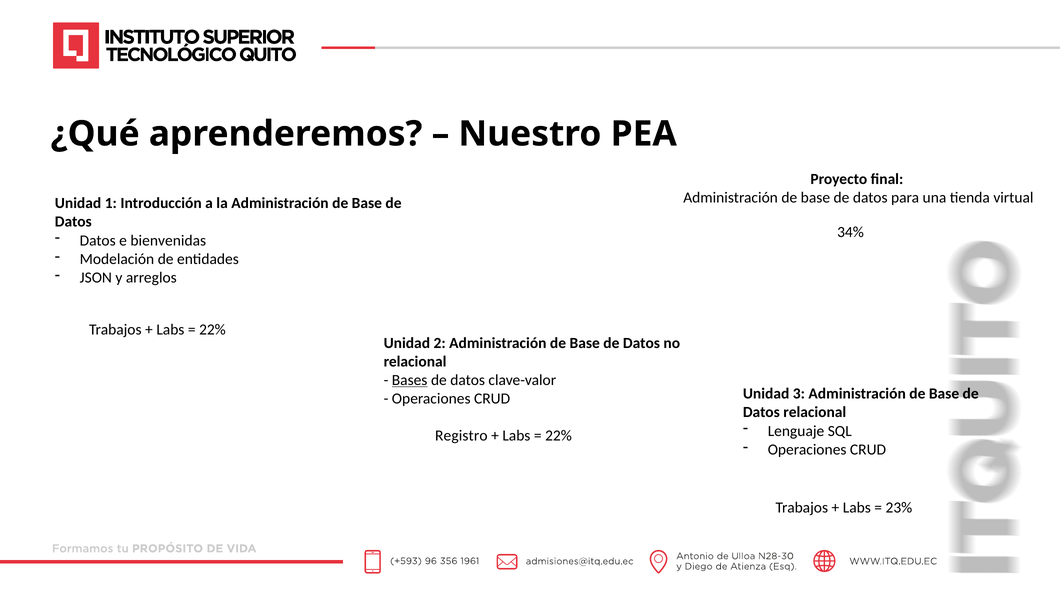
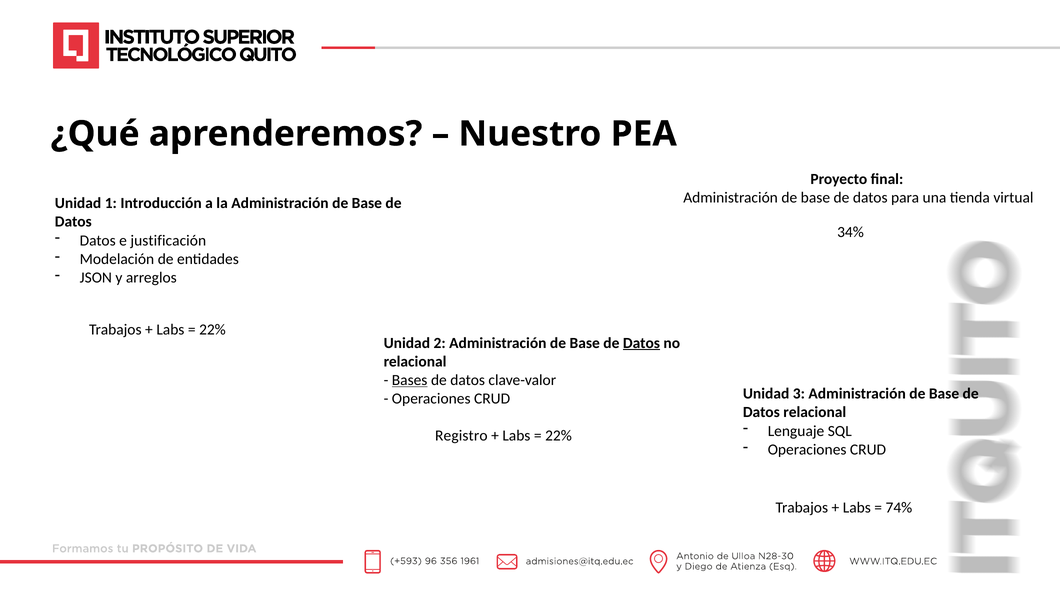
bienvenidas: bienvenidas -> justificación
Datos at (641, 343) underline: none -> present
23%: 23% -> 74%
